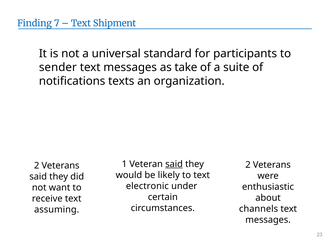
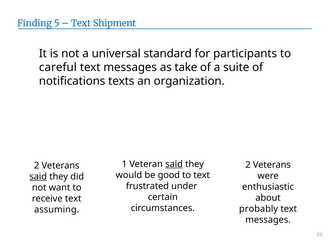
7: 7 -> 5
sender: sender -> careful
likely: likely -> good
said at (38, 176) underline: none -> present
electronic: electronic -> frustrated
channels: channels -> probably
